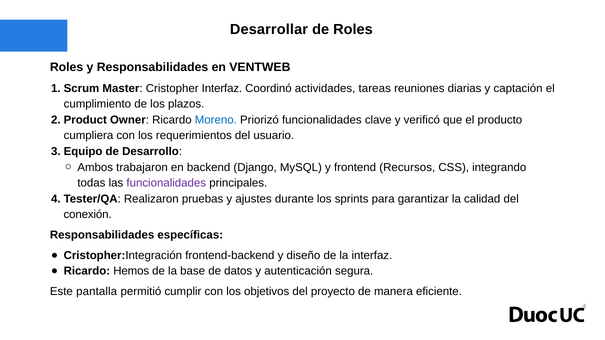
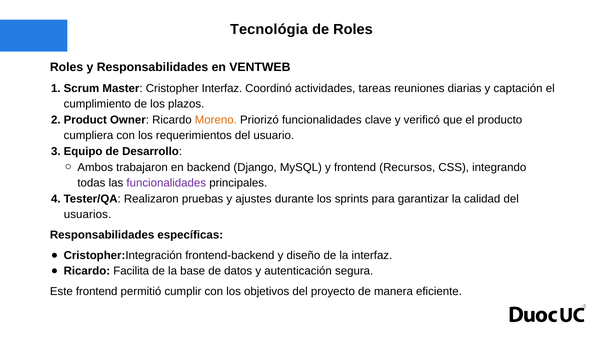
Desarrollar: Desarrollar -> Tecnológia
Moreno colour: blue -> orange
conexión: conexión -> usuarios
Hemos: Hemos -> Facilita
Este pantalla: pantalla -> frontend
